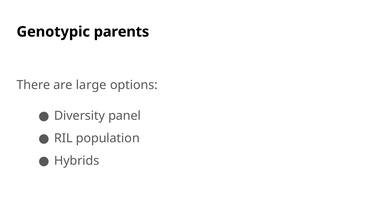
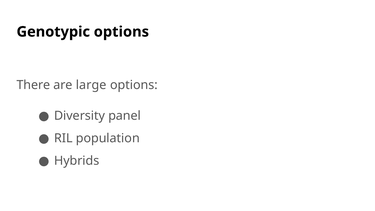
Genotypic parents: parents -> options
